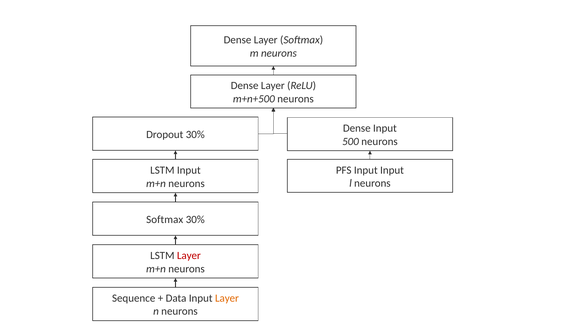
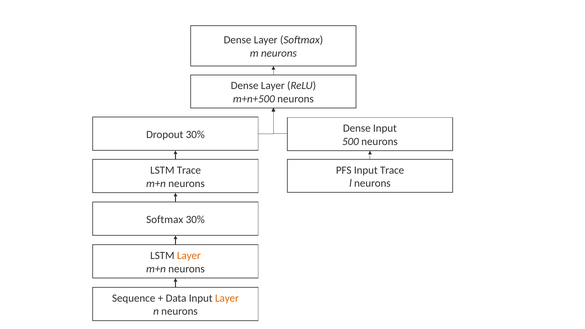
Input Input: Input -> Trace
LSTM Input: Input -> Trace
Layer at (189, 256) colour: red -> orange
